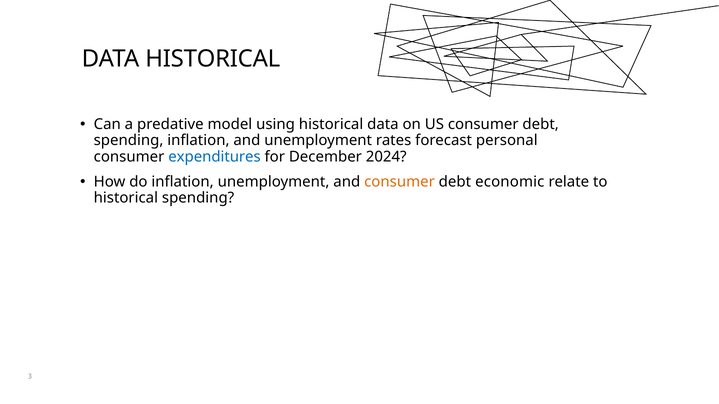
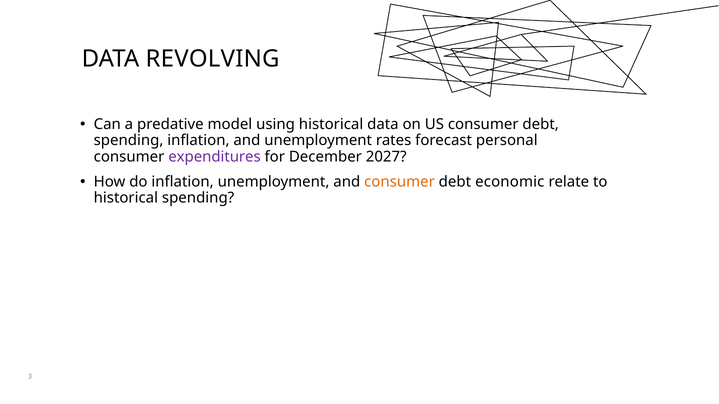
DATA HISTORICAL: HISTORICAL -> REVOLVING
expenditures colour: blue -> purple
2024: 2024 -> 2027
